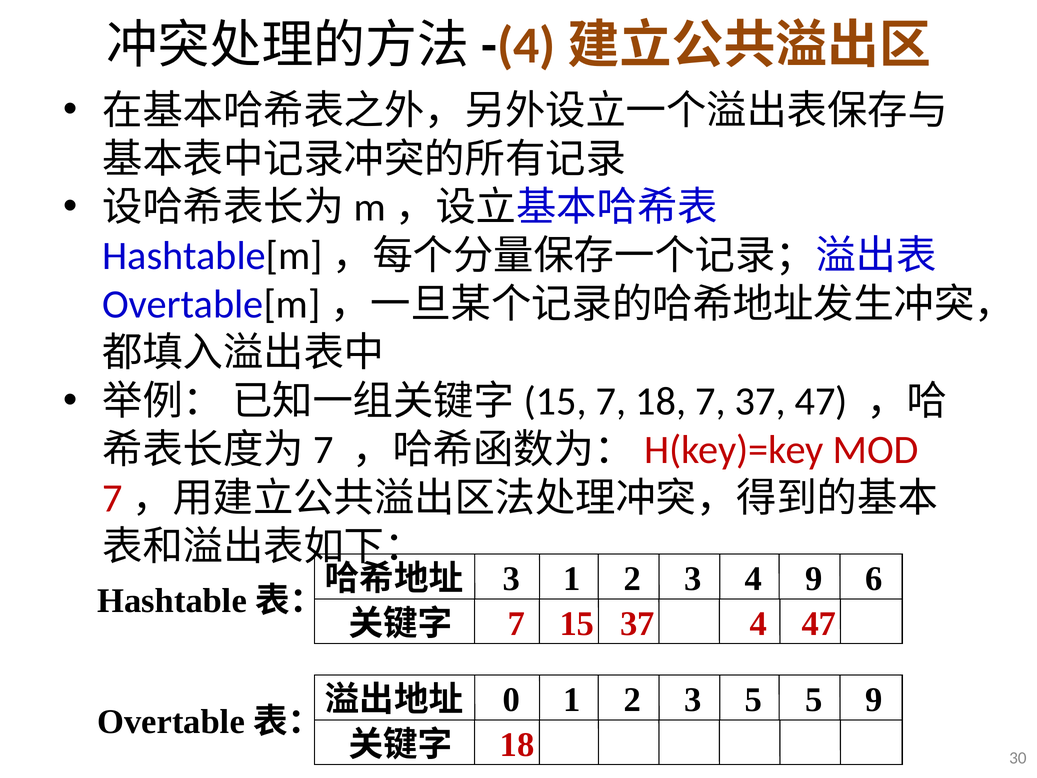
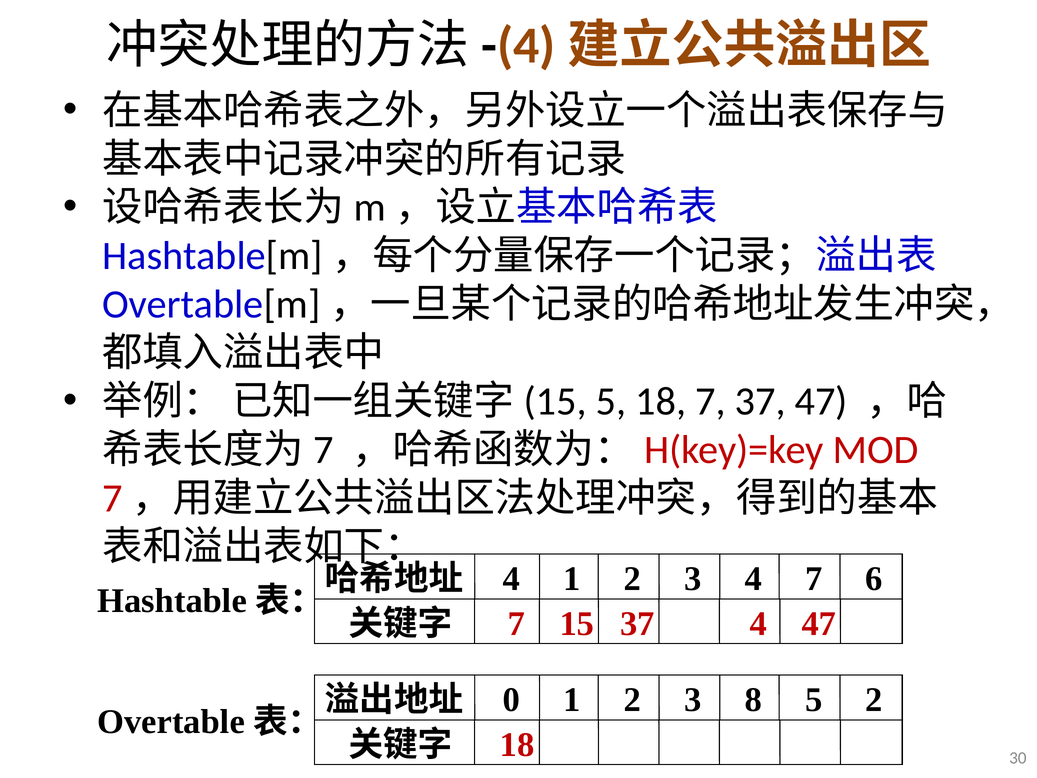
7 at (611, 401): 7 -> 5
3 at (511, 579): 3 -> 4
4 9: 9 -> 7
3 5: 5 -> 8
5 9: 9 -> 2
